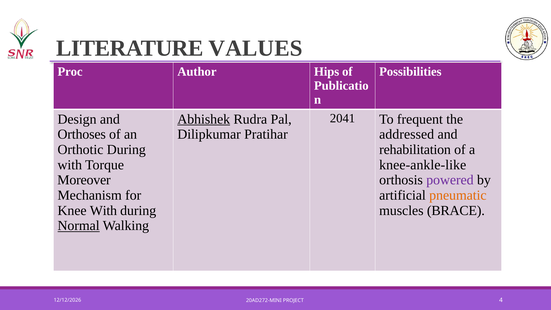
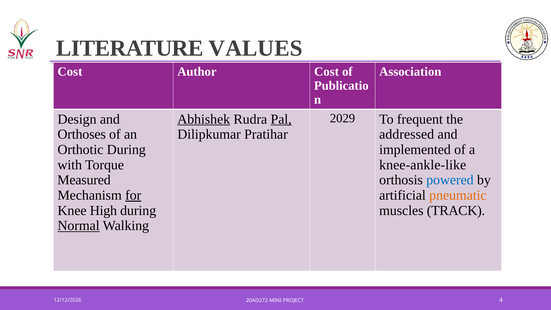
Proc at (70, 72): Proc -> Cost
Author Hips: Hips -> Cost
Possibilities: Possibilities -> Association
2041: 2041 -> 2029
Pal underline: none -> present
rehabilitation: rehabilitation -> implemented
Moreover: Moreover -> Measured
powered colour: purple -> blue
for underline: none -> present
Knee With: With -> High
BRACE: BRACE -> TRACK
